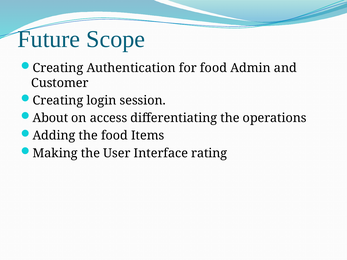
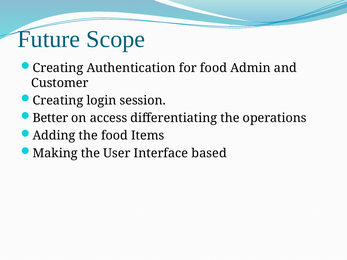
About: About -> Better
rating: rating -> based
